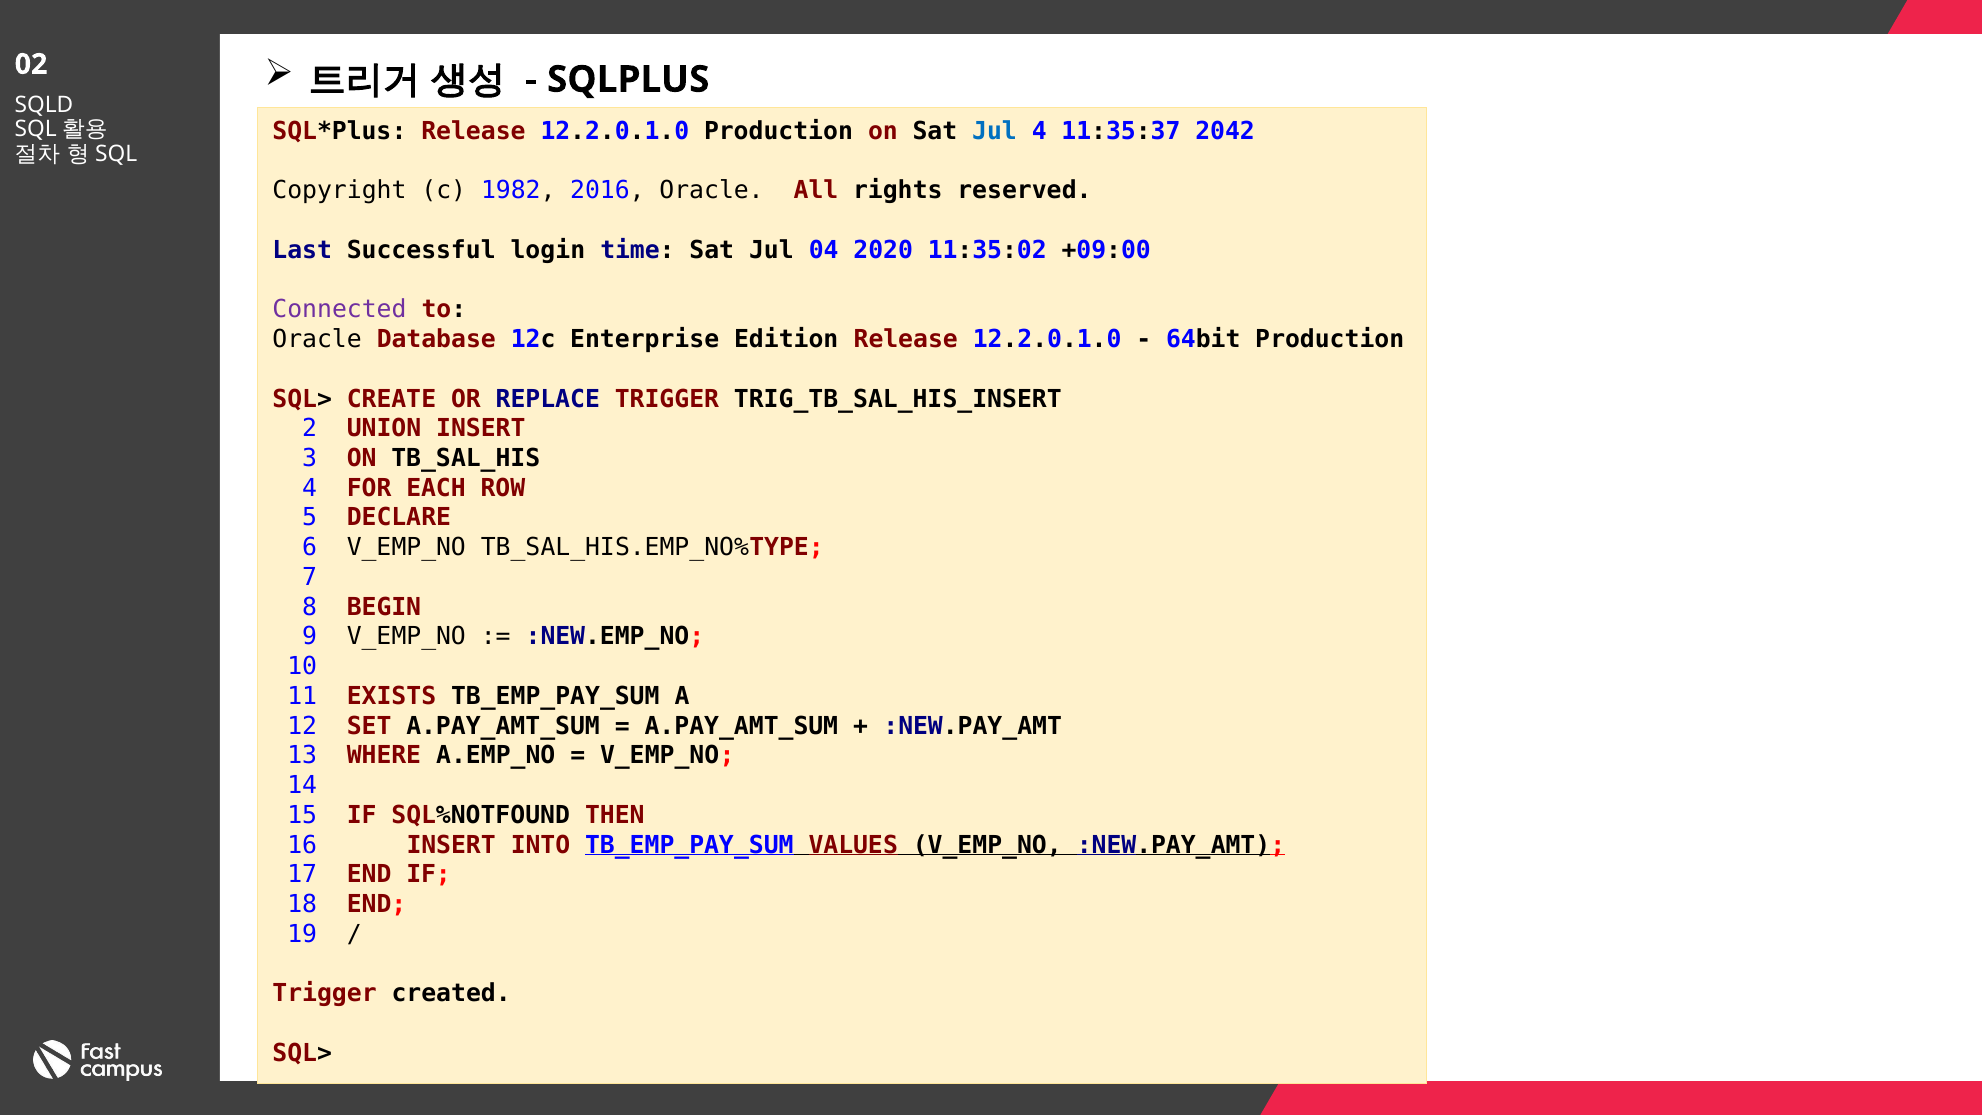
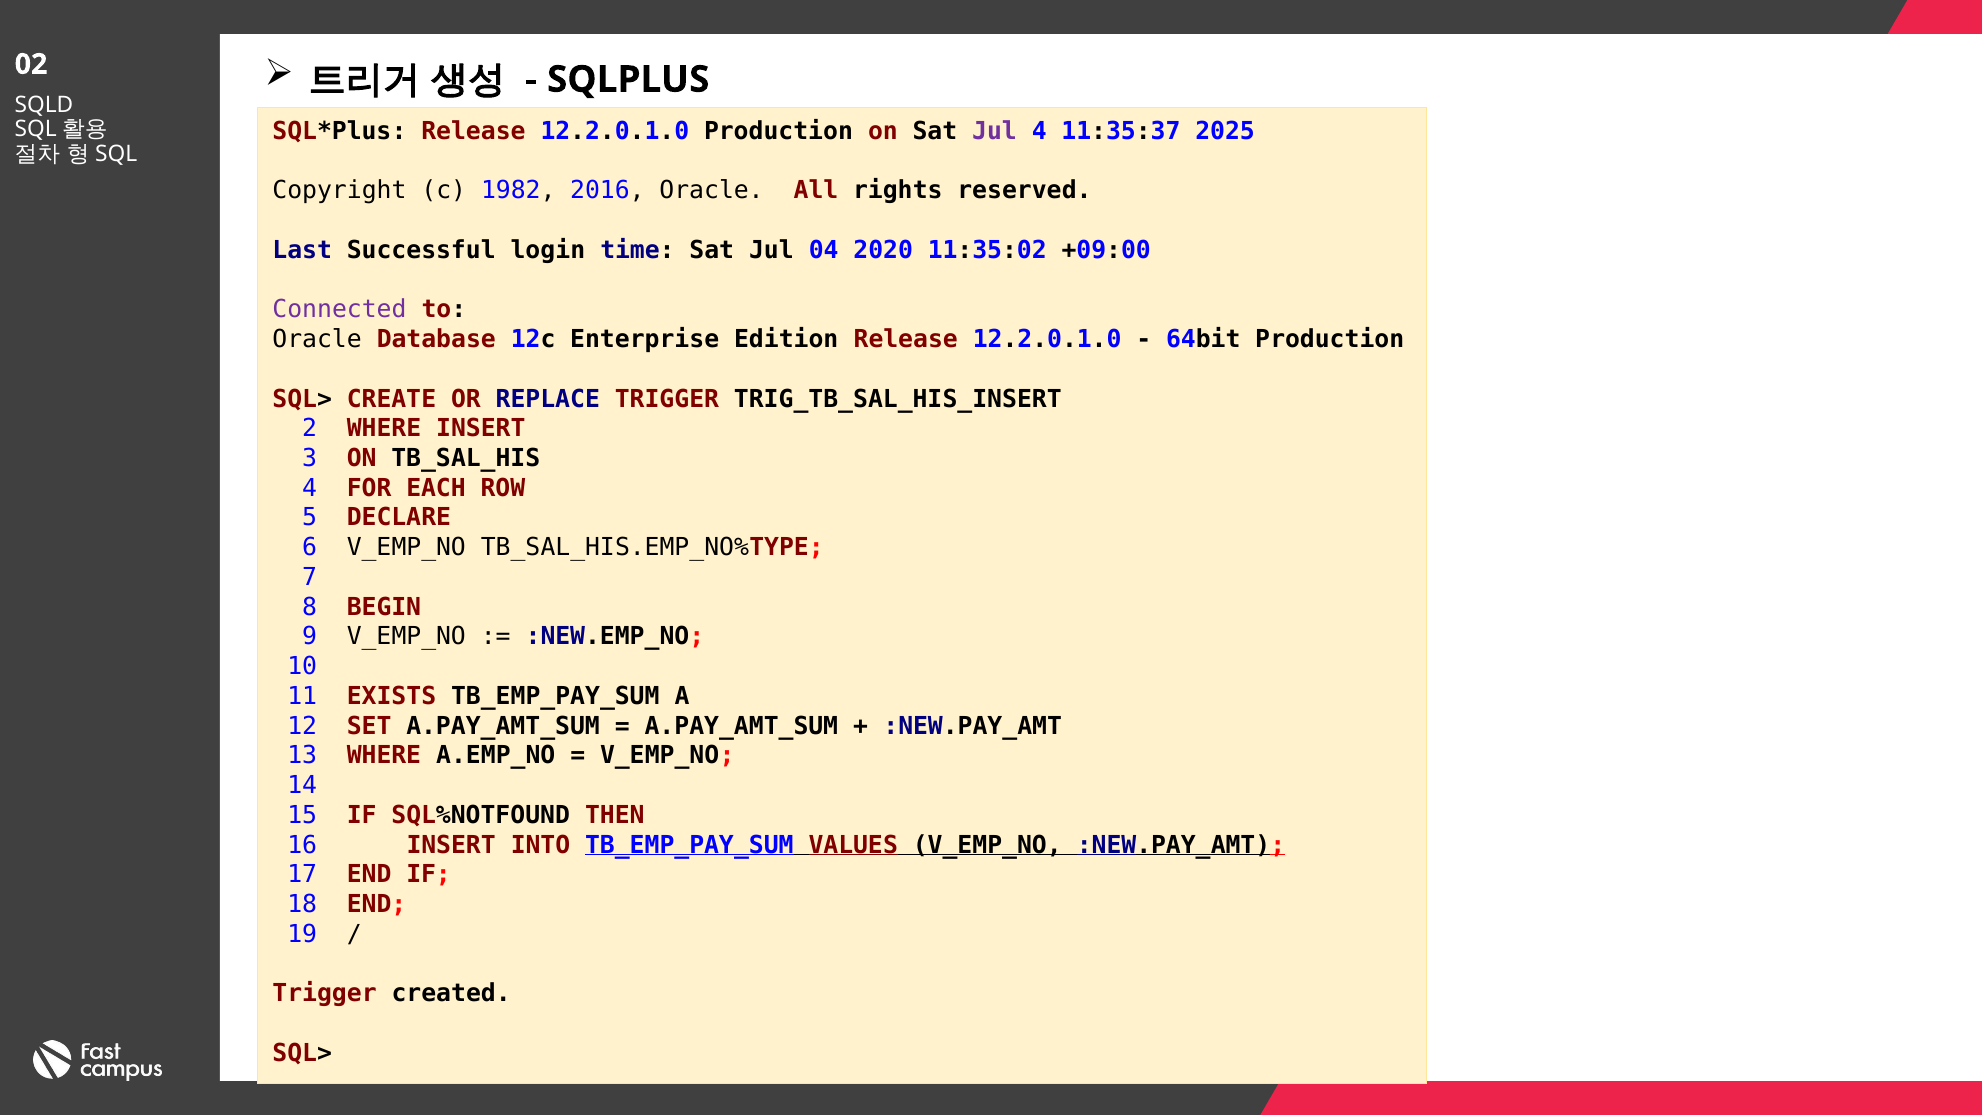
Jul at (995, 131) colour: blue -> purple
2042: 2042 -> 2025
2 UNION: UNION -> WHERE
